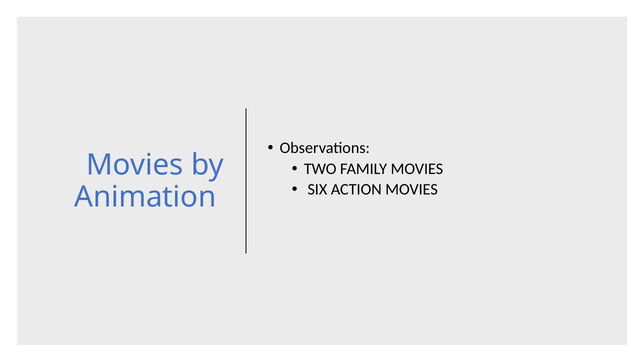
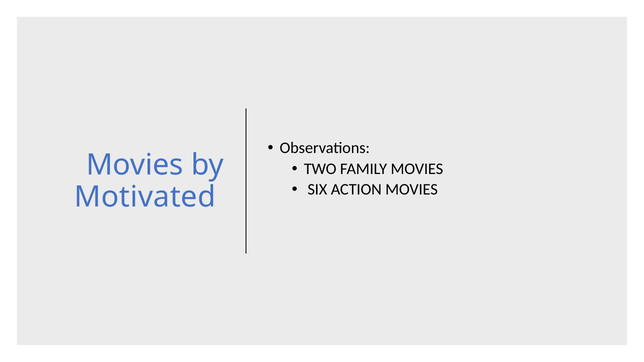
Animation: Animation -> Motivated
